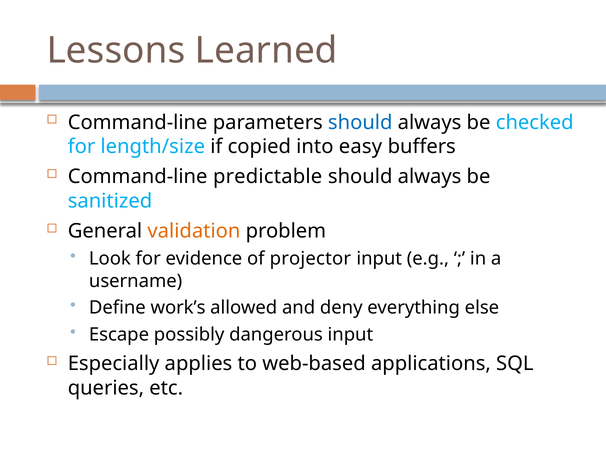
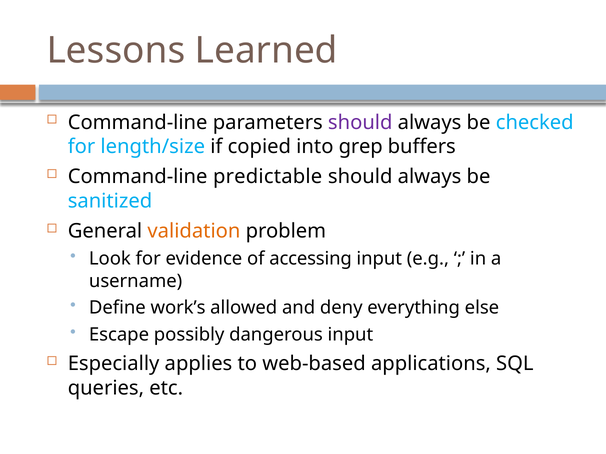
should at (360, 123) colour: blue -> purple
easy: easy -> grep
projector: projector -> accessing
